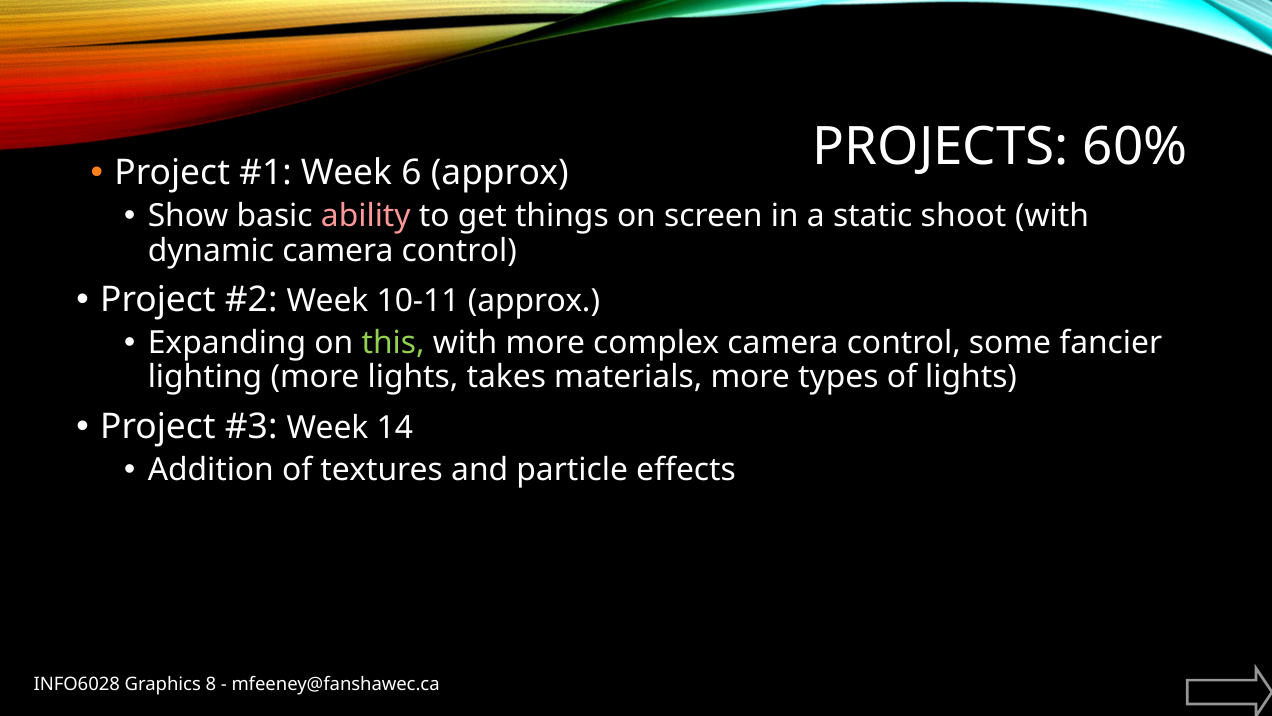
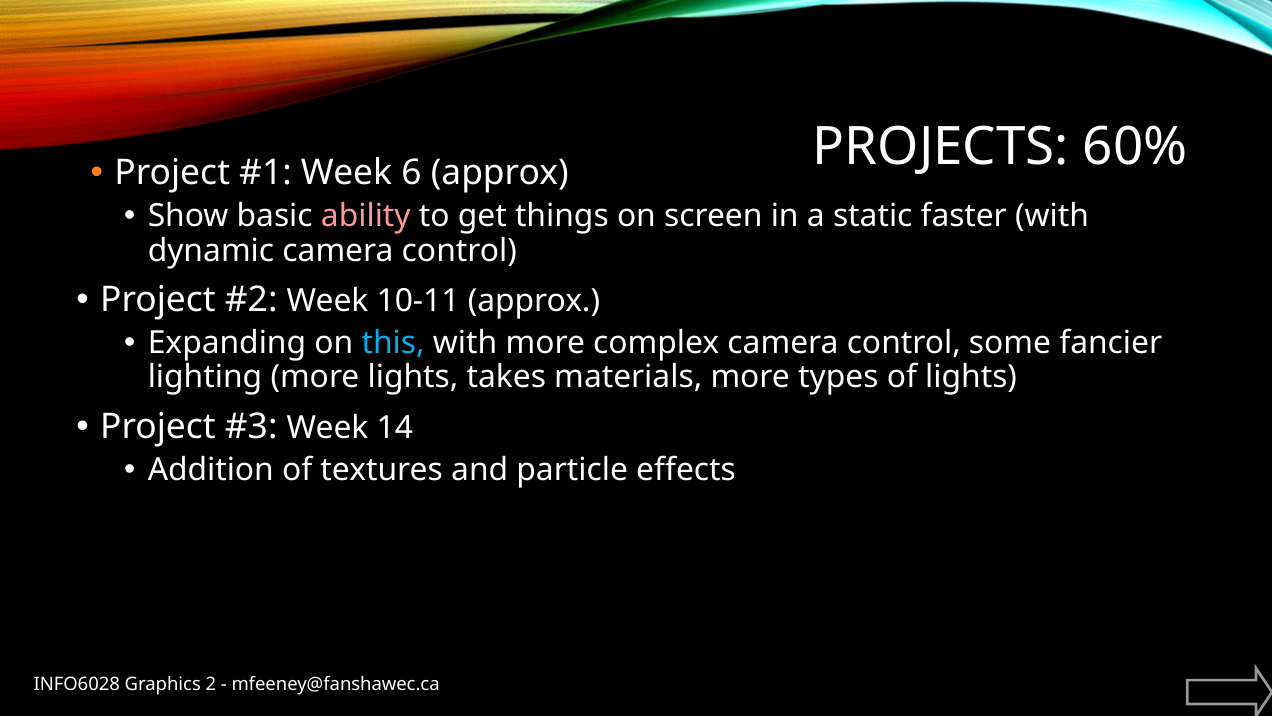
shoot: shoot -> faster
this colour: light green -> light blue
8: 8 -> 2
